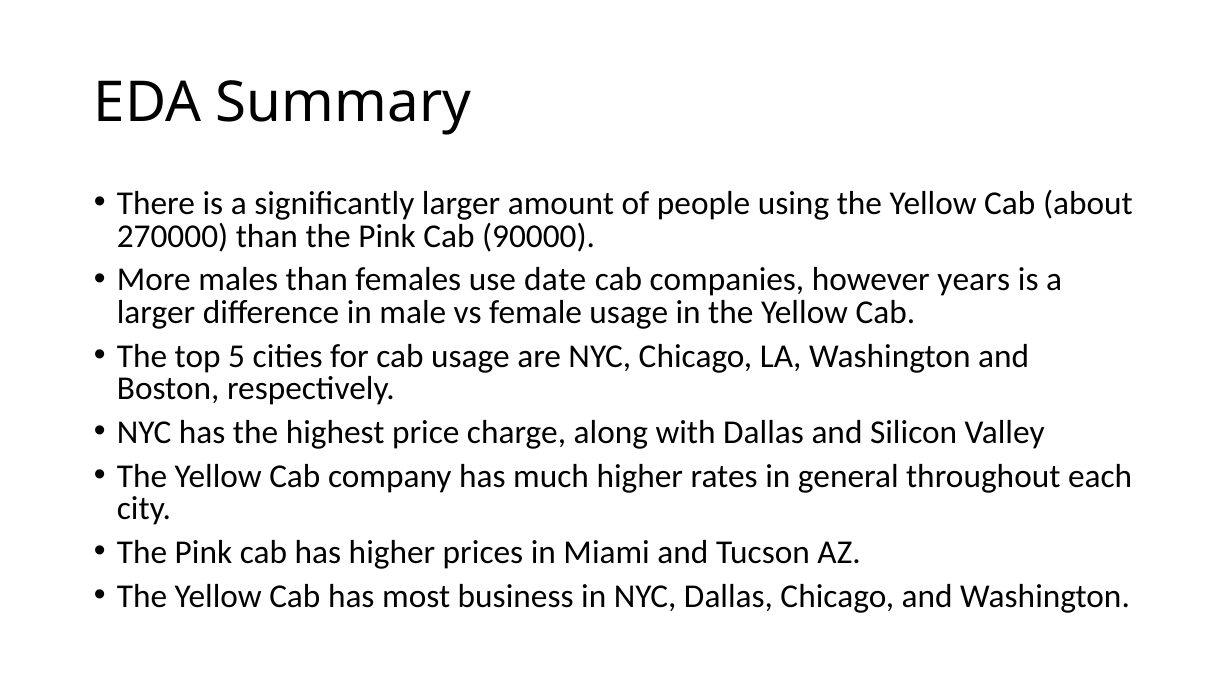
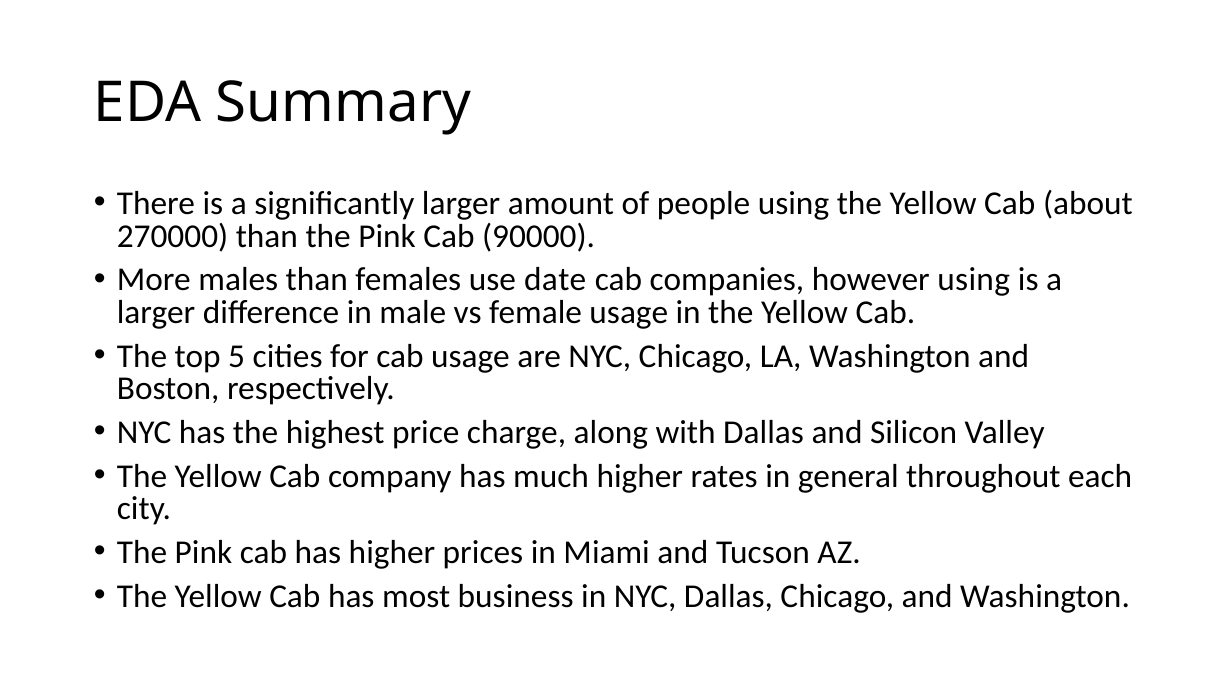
however years: years -> using
